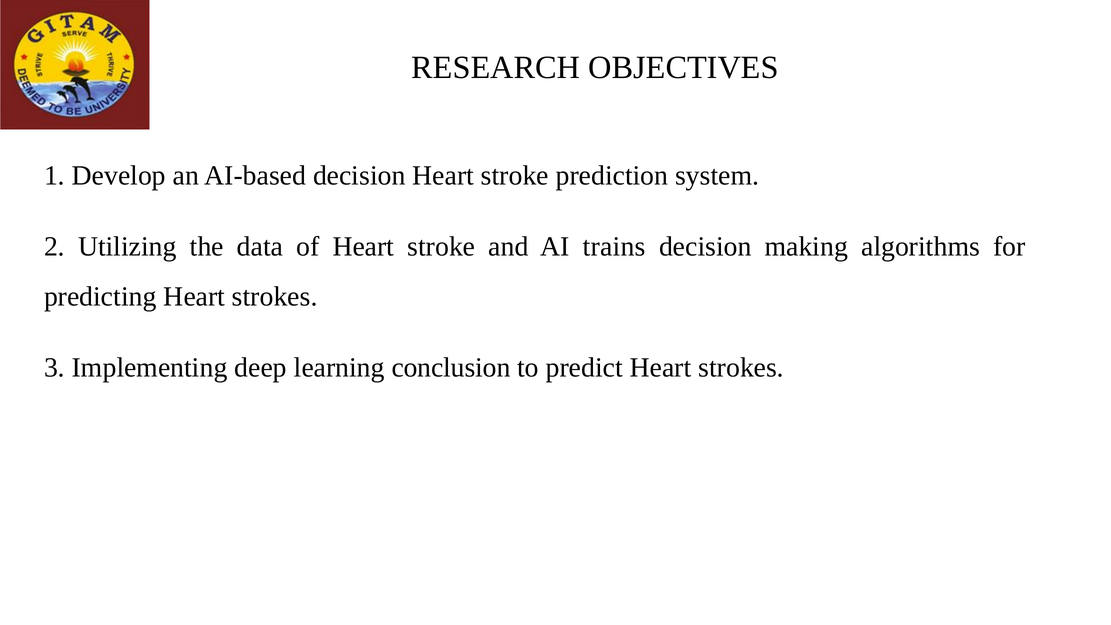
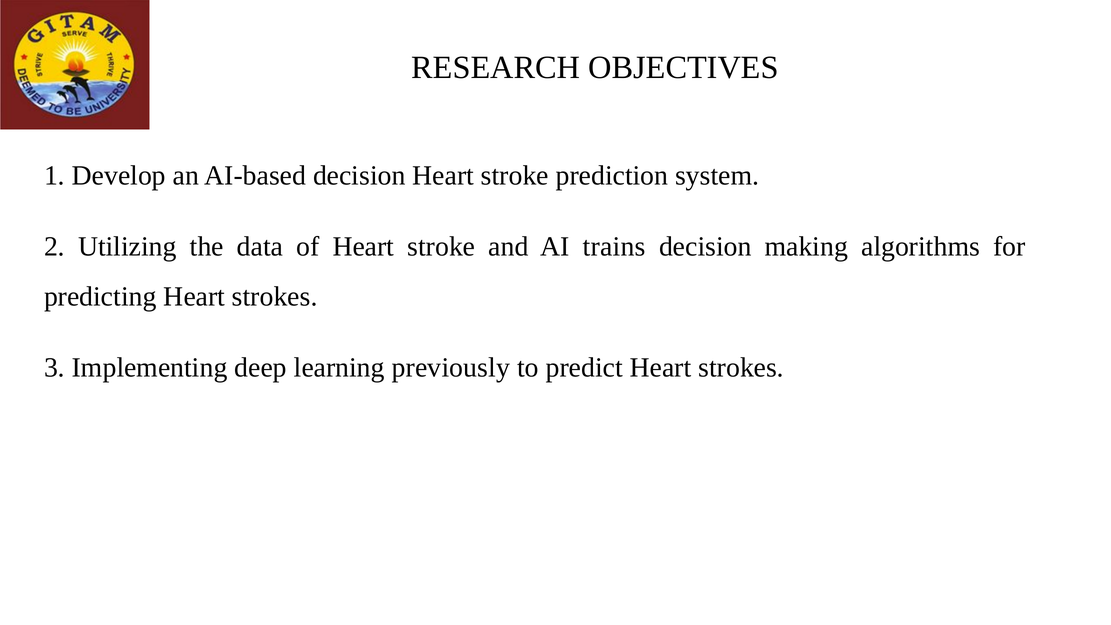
conclusion: conclusion -> previously
